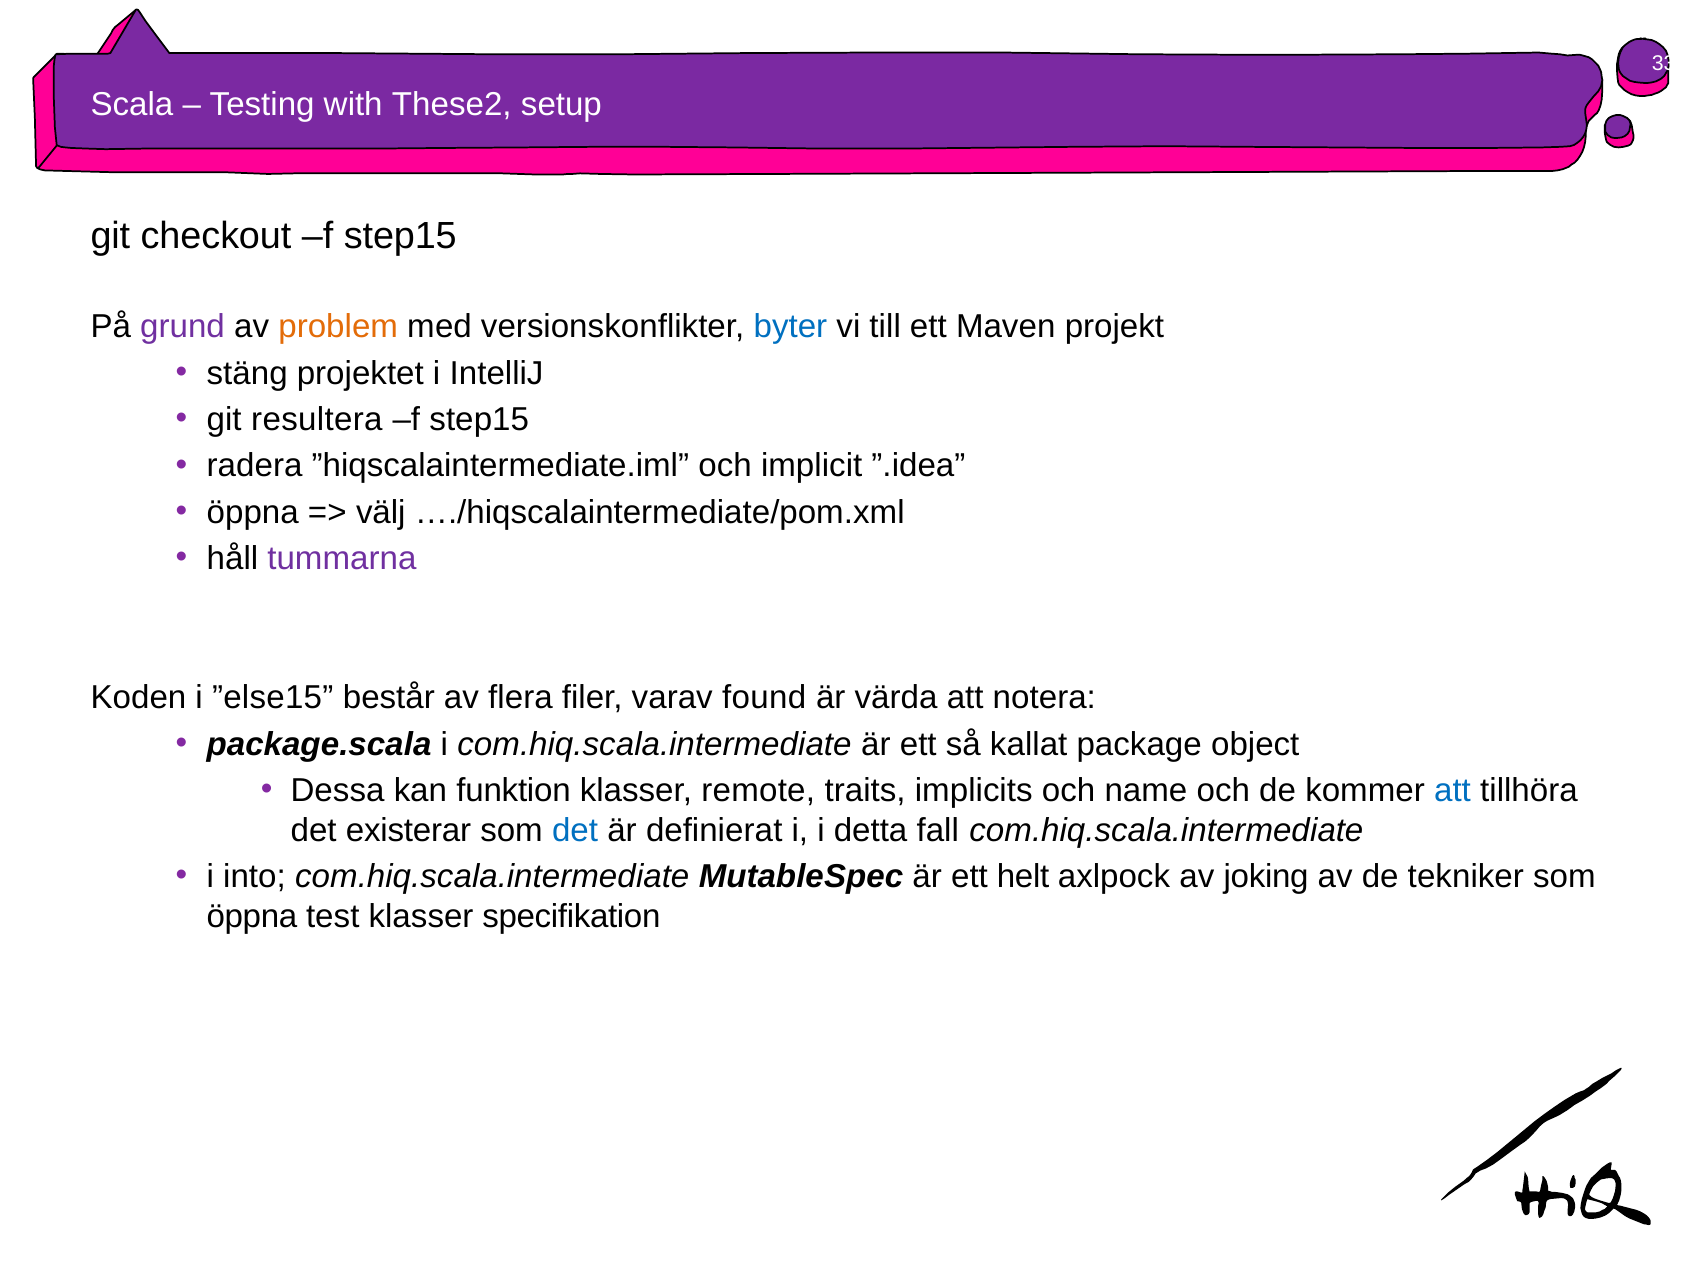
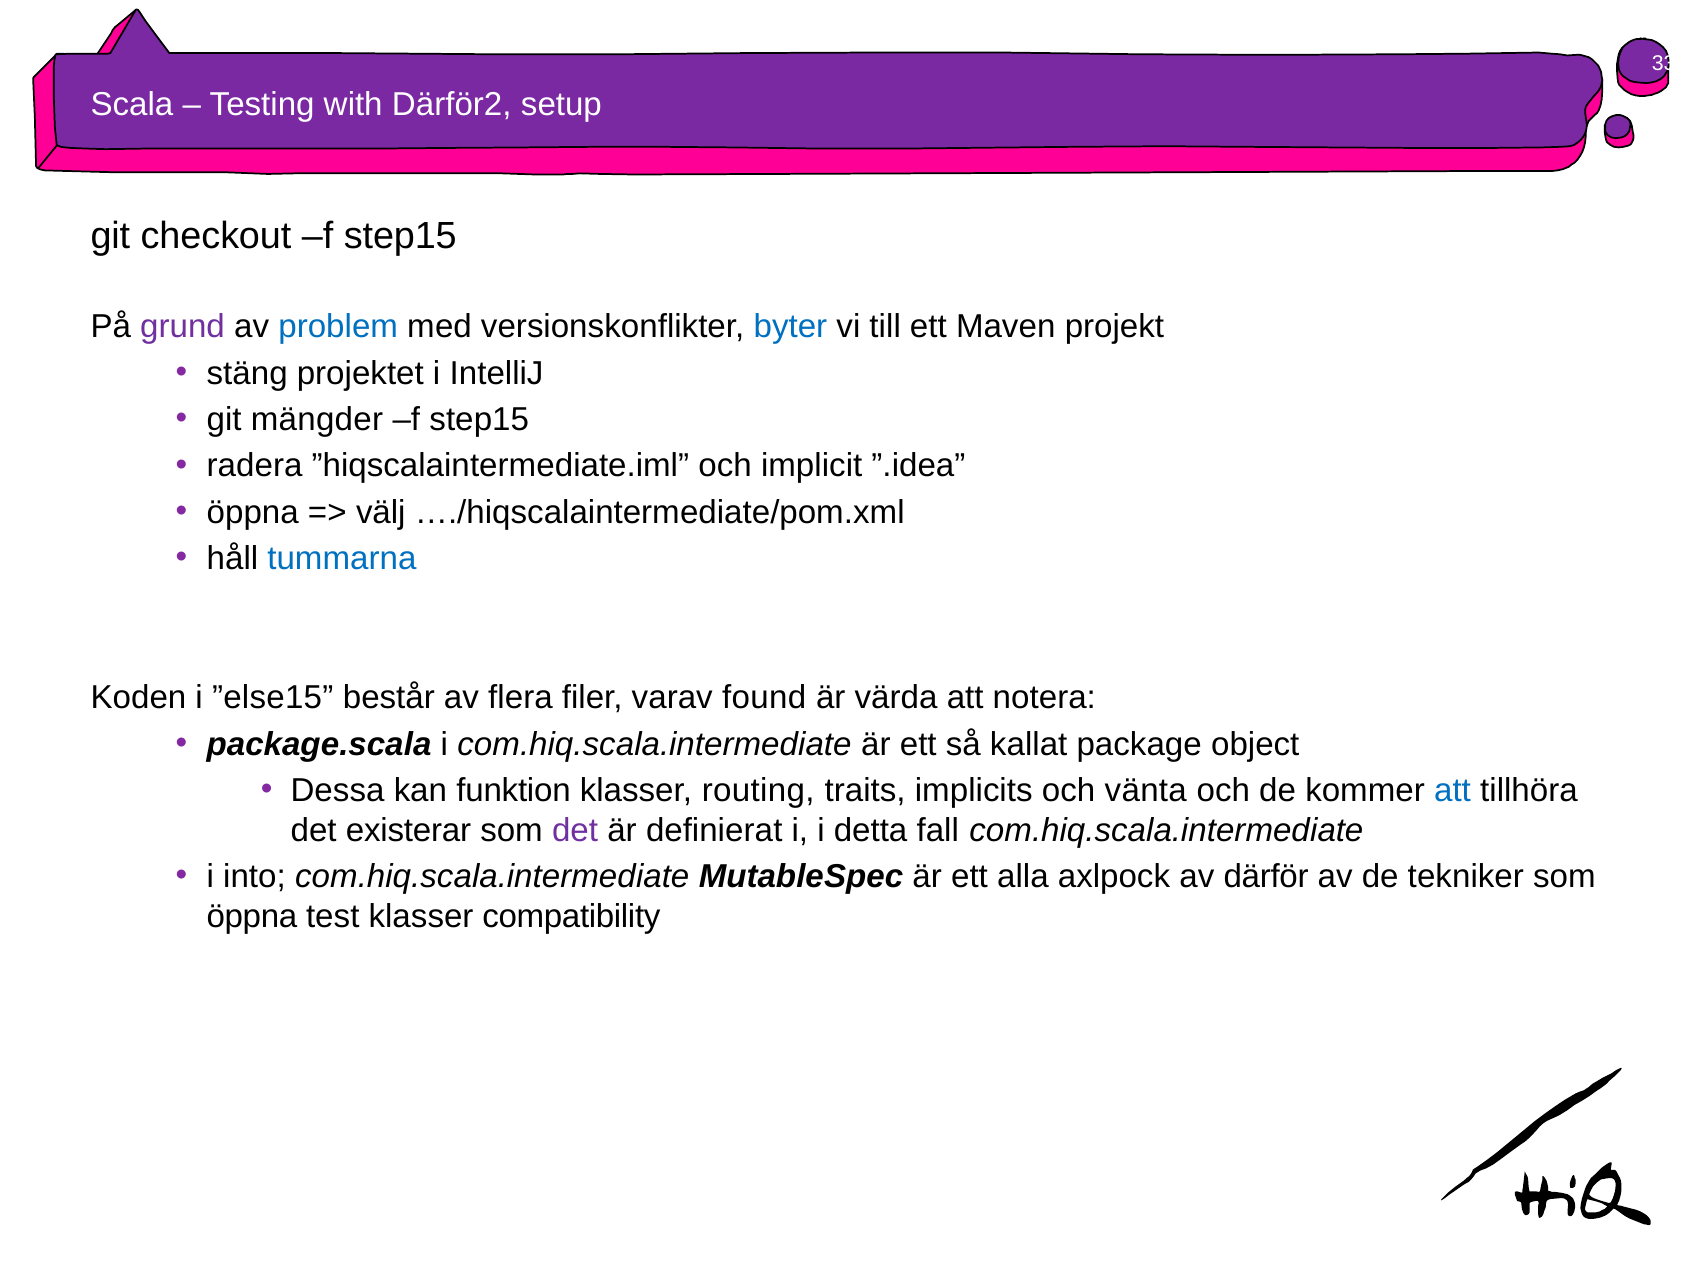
These2: These2 -> Därför2
problem colour: orange -> blue
resultera: resultera -> mängder
tummarna colour: purple -> blue
remote: remote -> routing
name: name -> vänta
det at (575, 831) colour: blue -> purple
helt: helt -> alla
joking: joking -> därför
specifikation: specifikation -> compatibility
